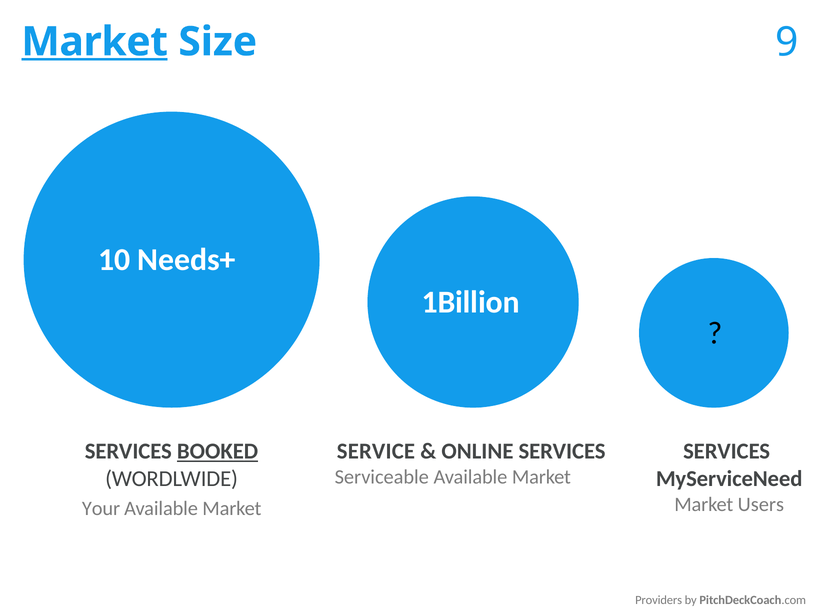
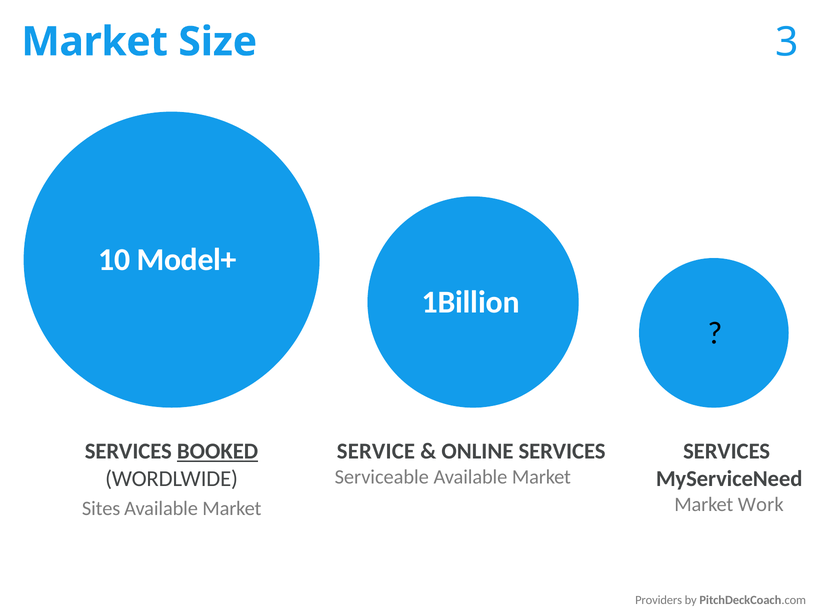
Market at (95, 42) underline: present -> none
9: 9 -> 3
Needs+: Needs+ -> Model+
Users: Users -> Work
Your: Your -> Sites
